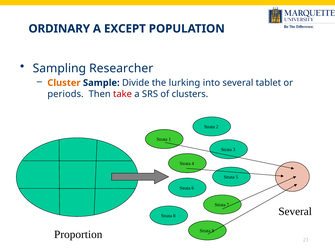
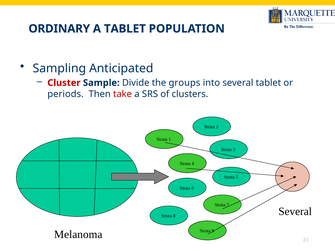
A EXCEPT: EXCEPT -> TABLET
Researcher: Researcher -> Anticipated
Cluster colour: orange -> red
lurking: lurking -> groups
Proportion: Proportion -> Melanoma
